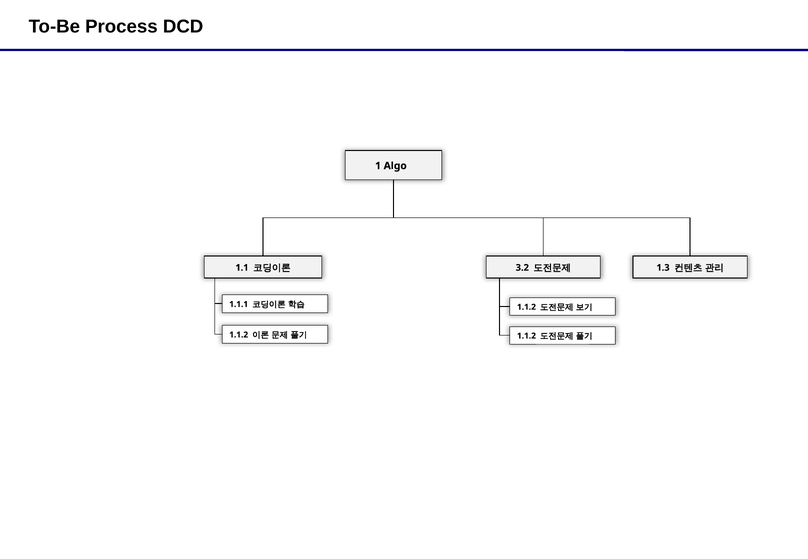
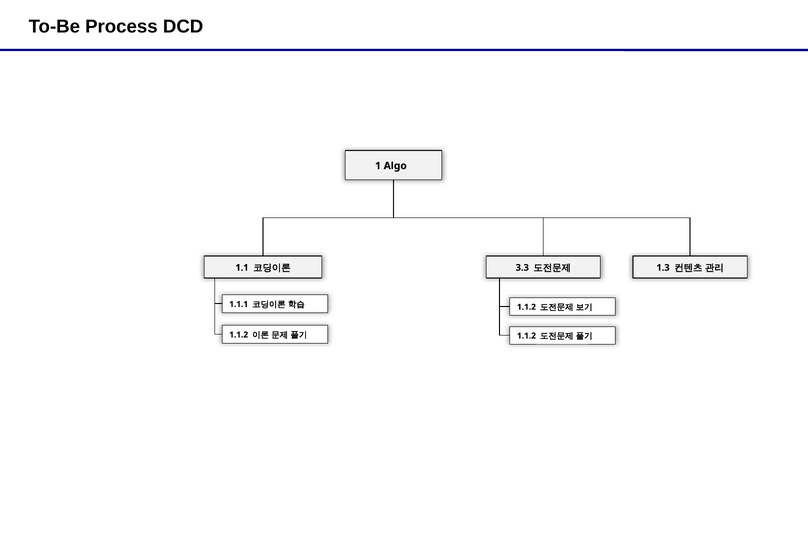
3.2: 3.2 -> 3.3
